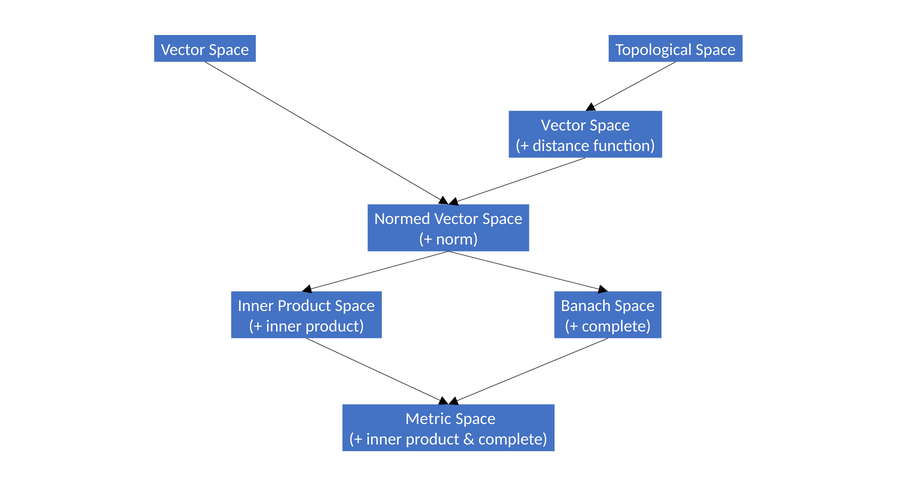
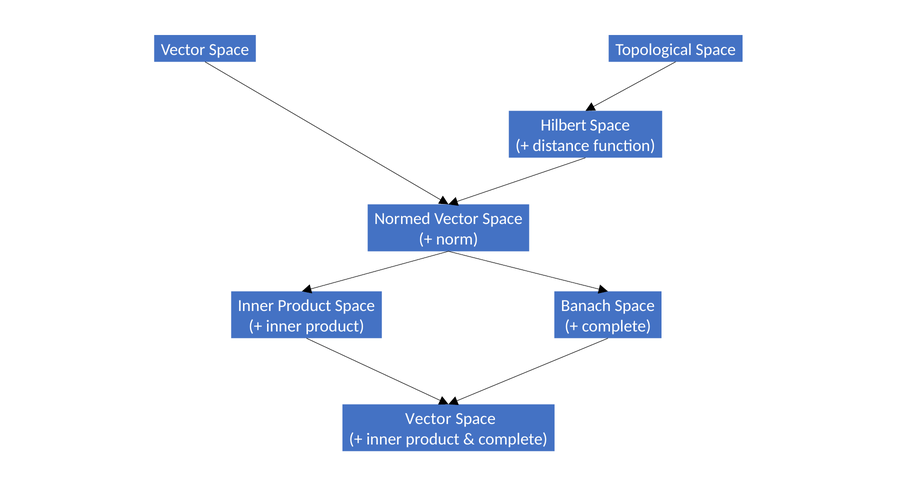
Vector at (564, 126): Vector -> Hilbert
Metric at (428, 419): Metric -> Vector
